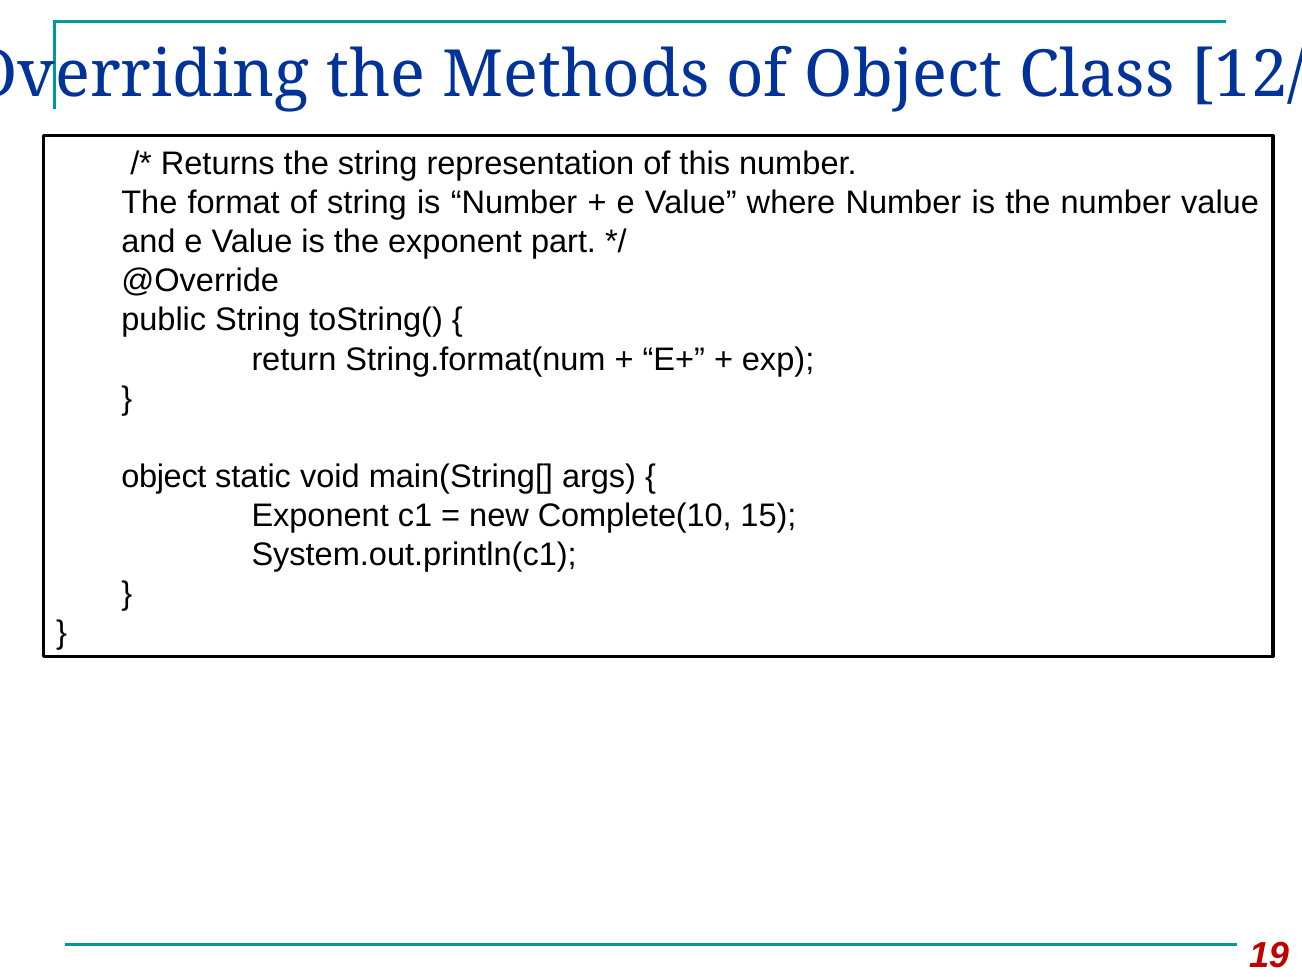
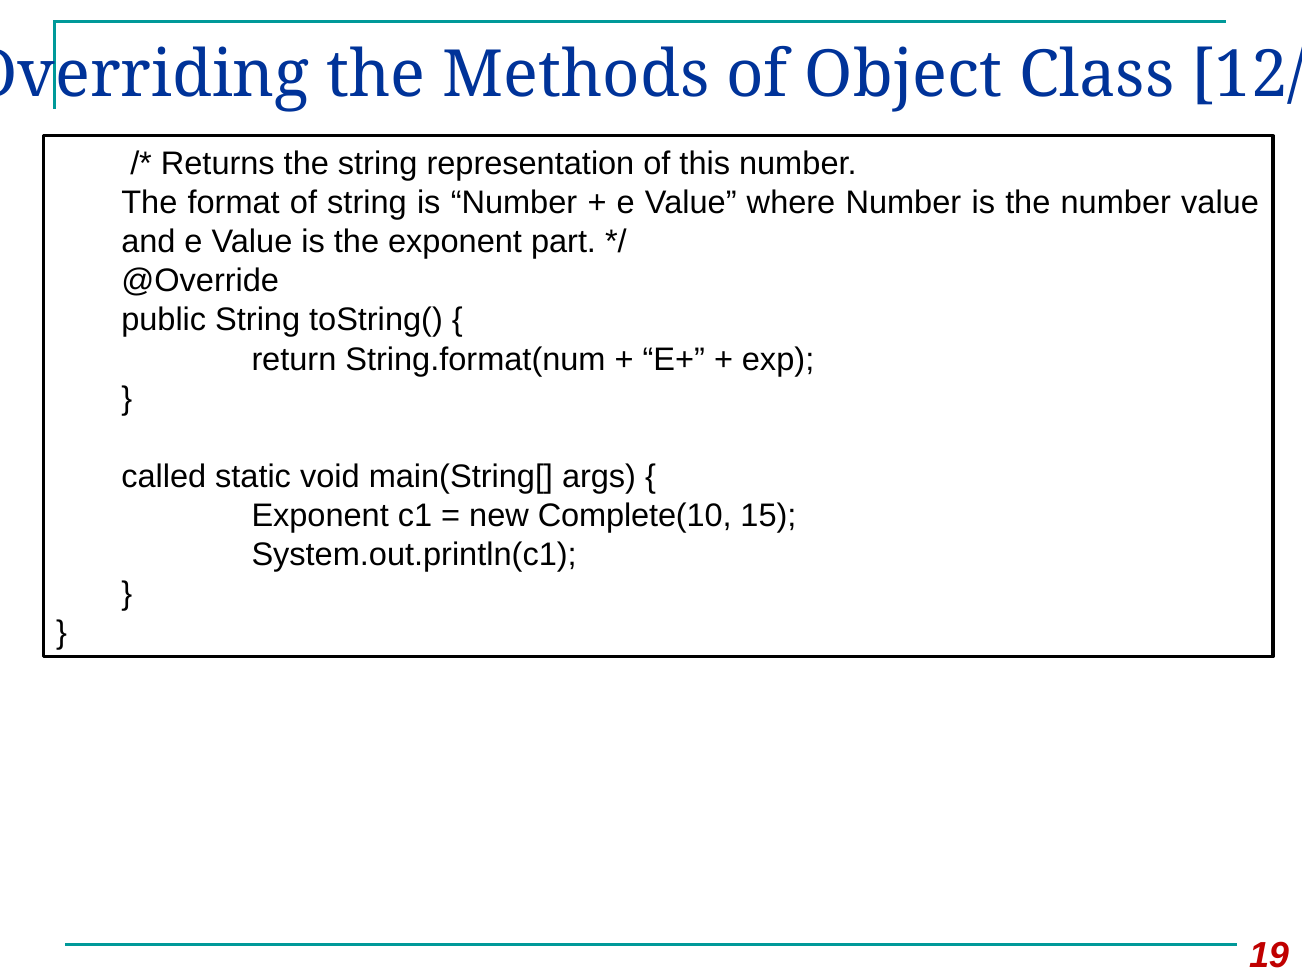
object at (164, 476): object -> called
